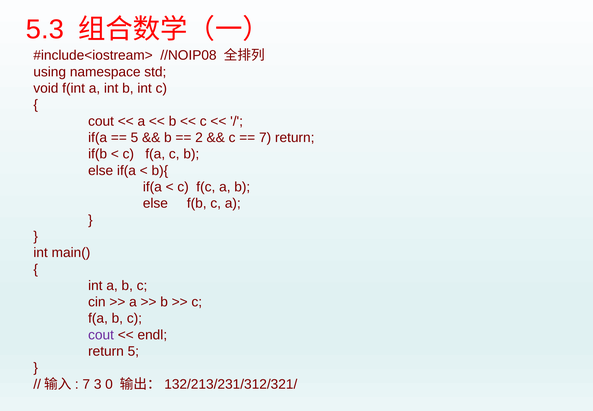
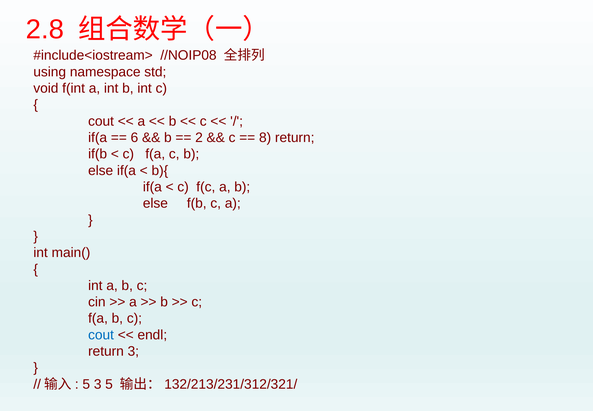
5.3: 5.3 -> 2.8
5 at (134, 137): 5 -> 6
7 at (265, 137): 7 -> 8
cout at (101, 335) colour: purple -> blue
return 5: 5 -> 3
7 at (86, 384): 7 -> 5
3 0: 0 -> 5
